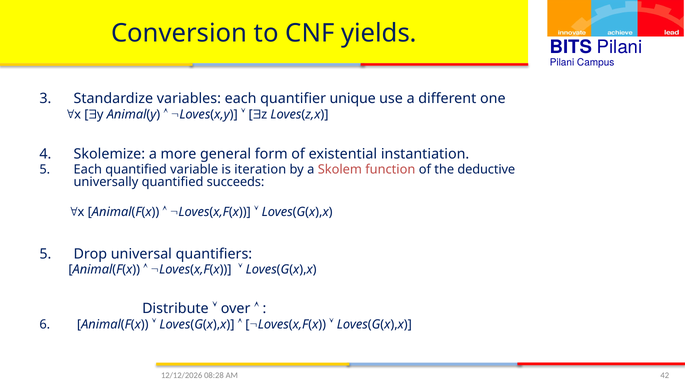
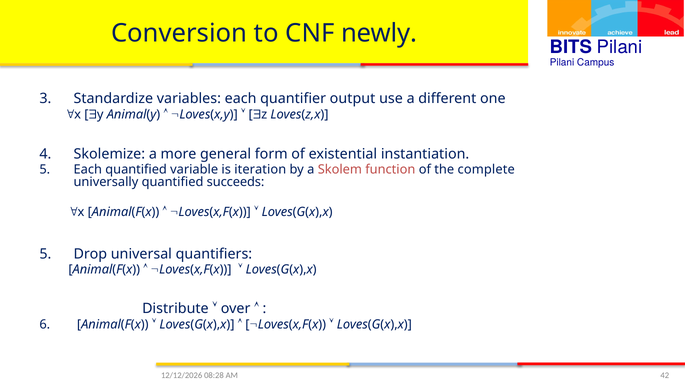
yields: yields -> newly
unique: unique -> output
deductive: deductive -> complete
